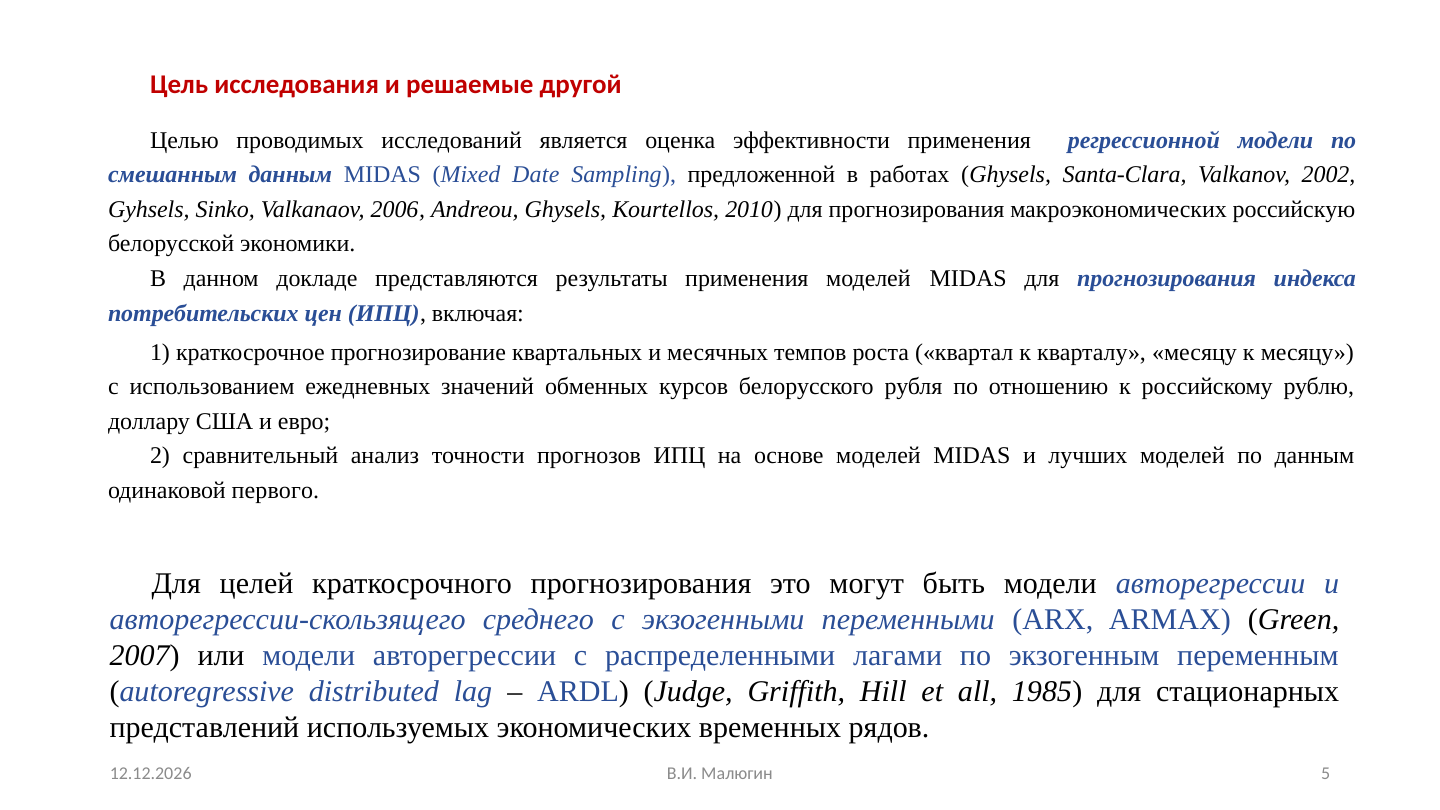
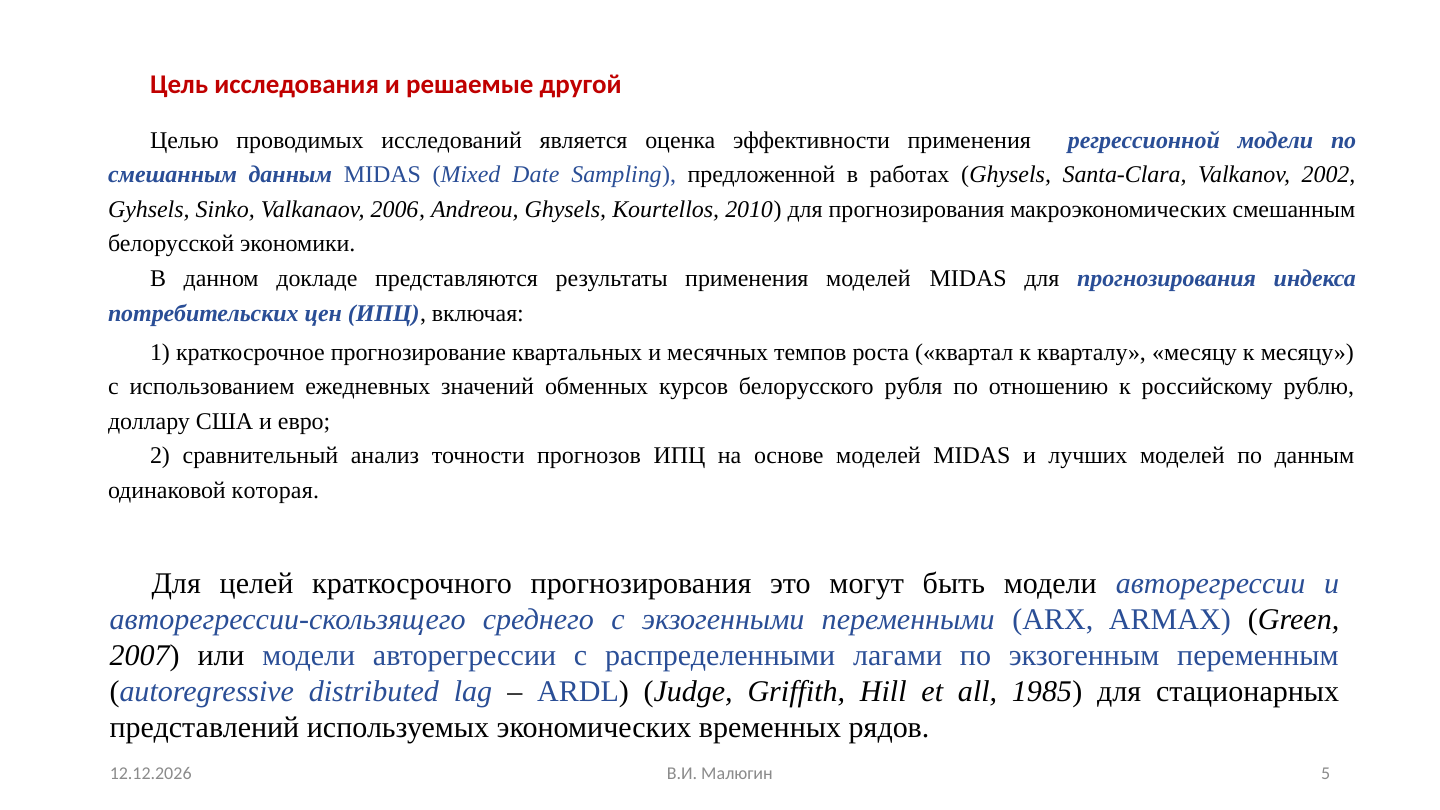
макроэкономических российскую: российскую -> смешанным
первого: первого -> которая
